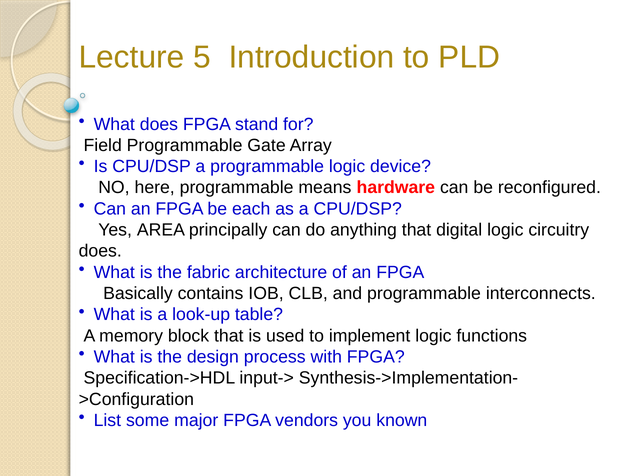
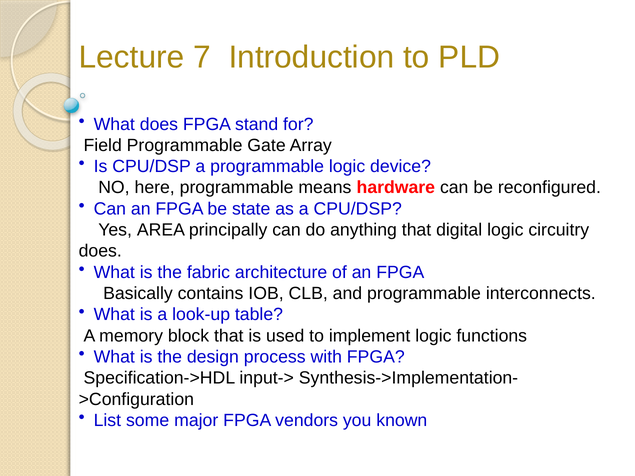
5: 5 -> 7
each: each -> state
